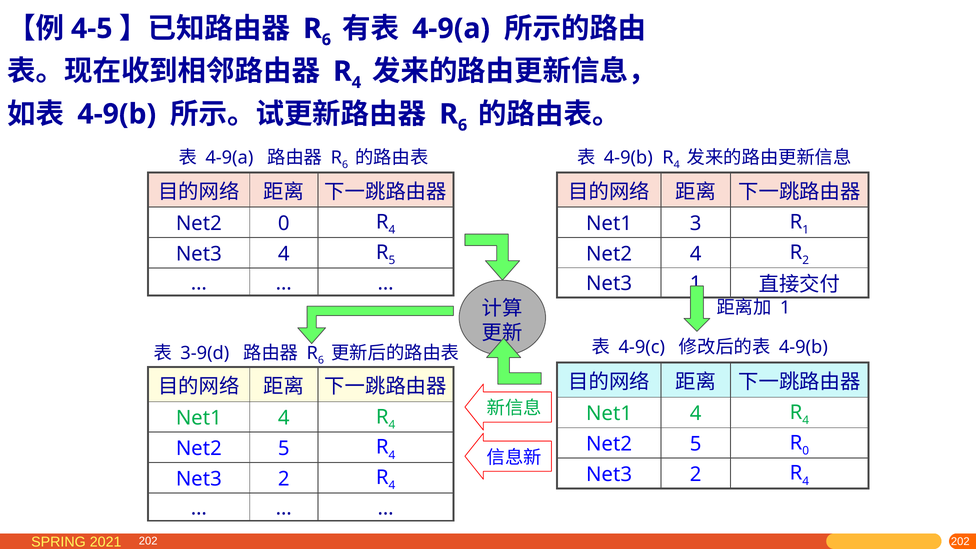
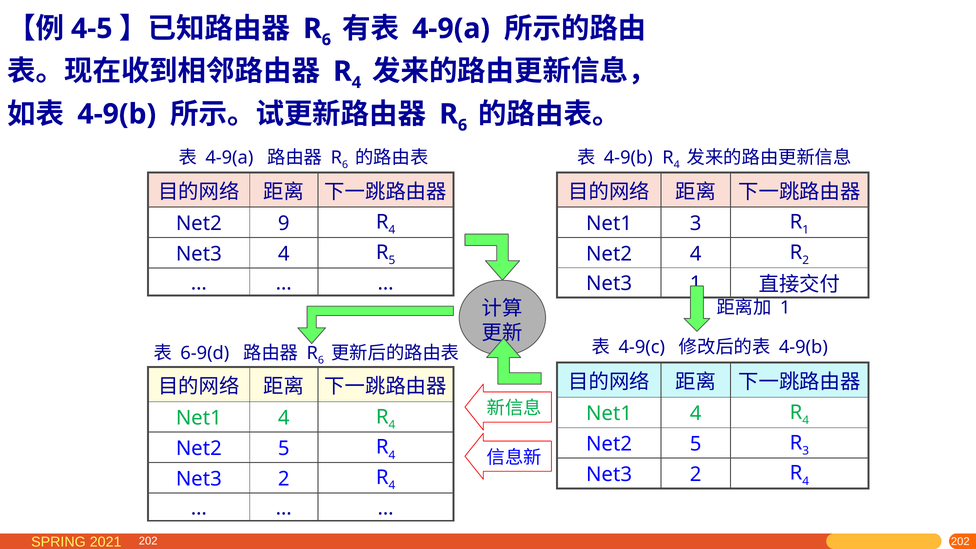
Net2 0: 0 -> 9
3-9(d: 3-9(d -> 6-9(d
0 at (806, 451): 0 -> 3
